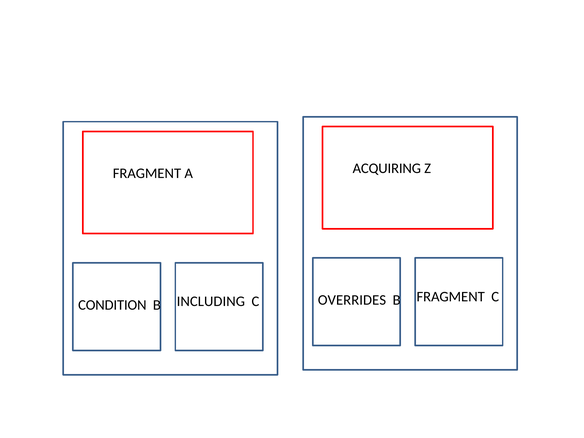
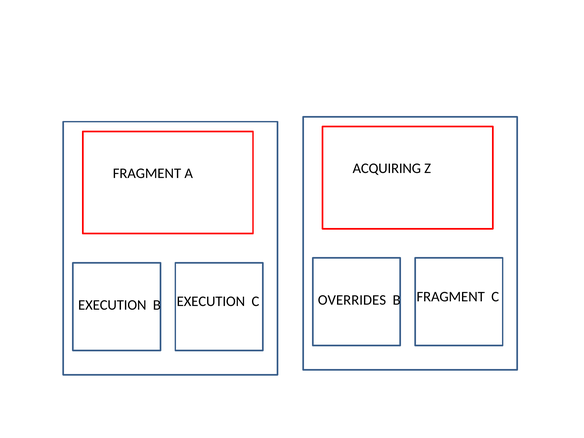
CONDITION at (112, 305): CONDITION -> EXECUTION
B INCLUDING: INCLUDING -> EXECUTION
